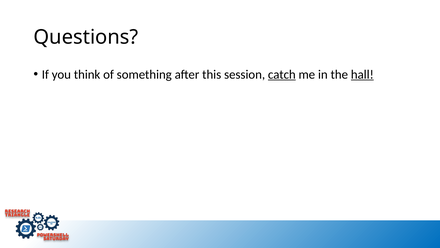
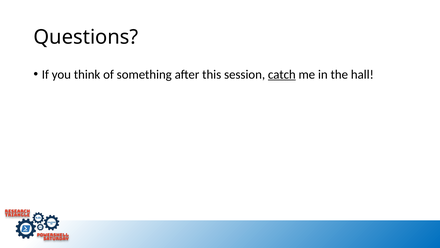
hall underline: present -> none
